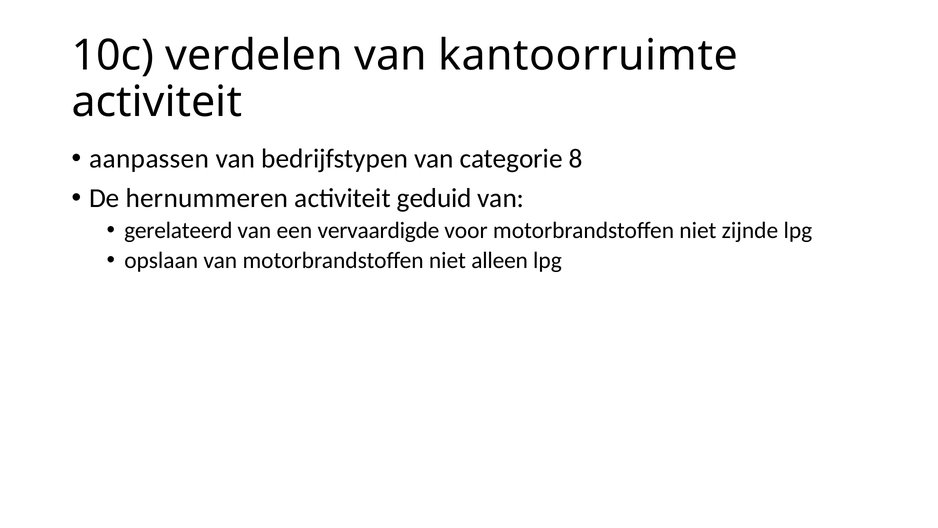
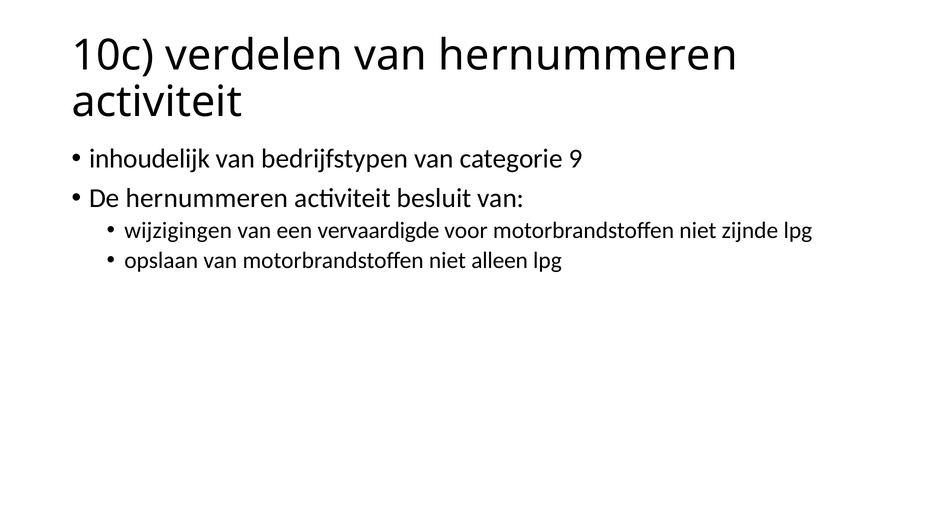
van kantoorruimte: kantoorruimte -> hernummeren
aanpassen: aanpassen -> inhoudelijk
8: 8 -> 9
geduid: geduid -> besluit
gerelateerd: gerelateerd -> wijzigingen
